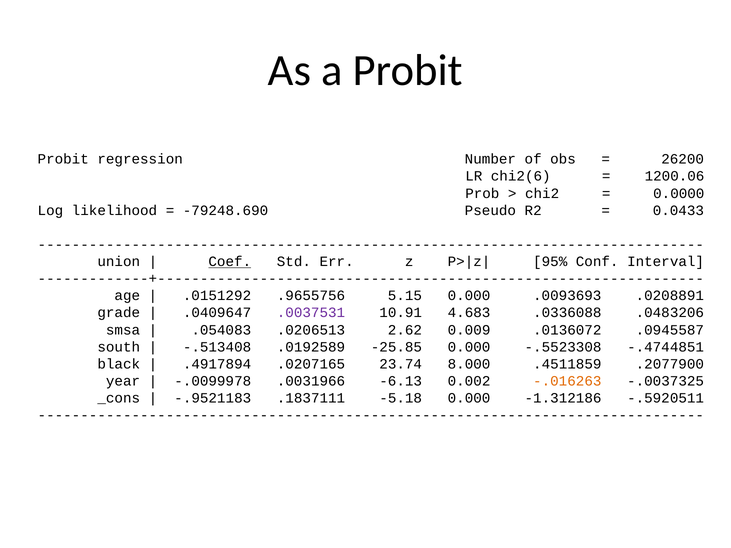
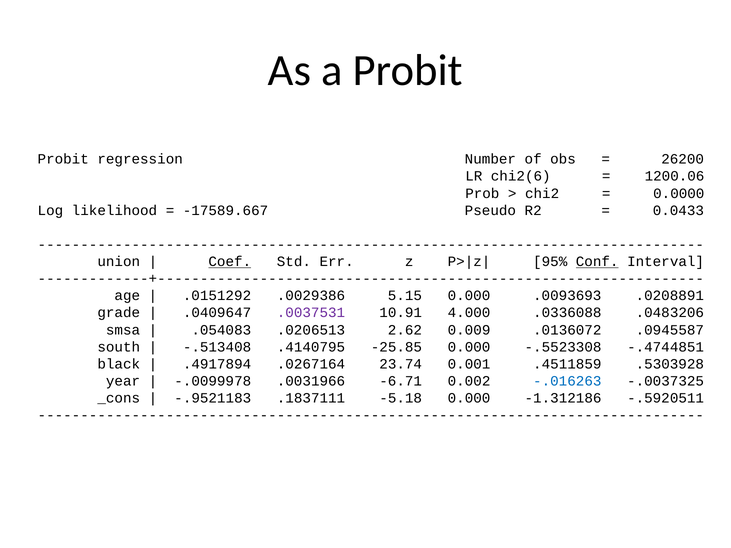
-79248.690: -79248.690 -> -17589.667
Conf underline: none -> present
.9655756: .9655756 -> .0029386
4.683: 4.683 -> 4.000
.0192589: .0192589 -> .4140795
.0207165: .0207165 -> .0267164
8.000: 8.000 -> 0.001
.2077900: .2077900 -> .5303928
-6.13: -6.13 -> -6.71
-.016263 colour: orange -> blue
